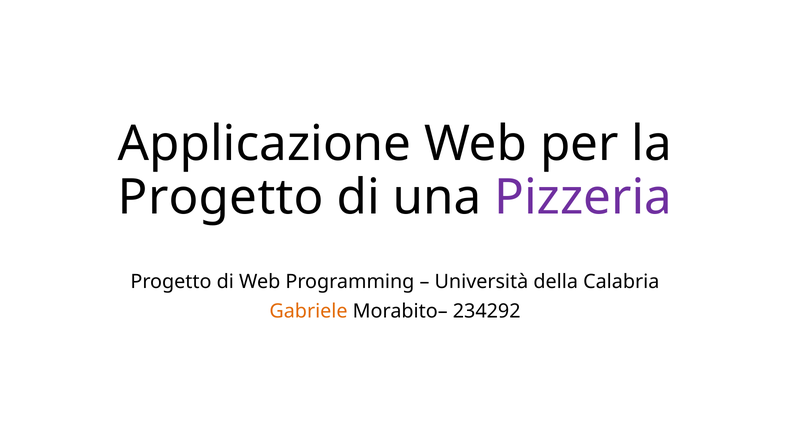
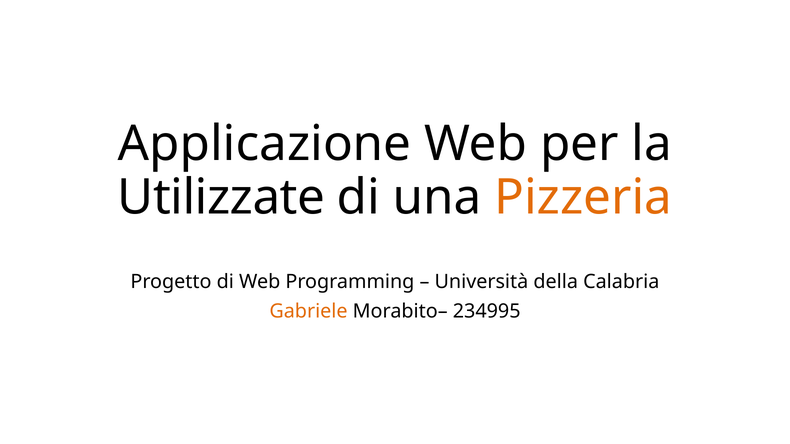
Progetto at (221, 197): Progetto -> Utilizzate
Pizzeria colour: purple -> orange
234292: 234292 -> 234995
